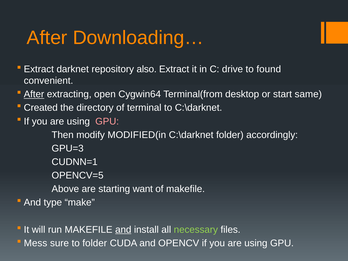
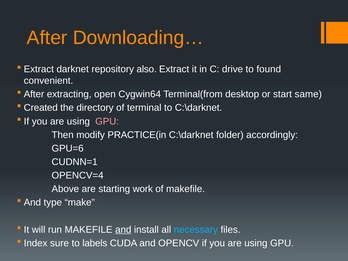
After at (34, 94) underline: present -> none
MODIFIED(in: MODIFIED(in -> PRACTICE(in
GPU=3: GPU=3 -> GPU=6
OPENCV=5: OPENCV=5 -> OPENCV=4
want: want -> work
necessary colour: light green -> light blue
Mess: Mess -> Index
to folder: folder -> labels
